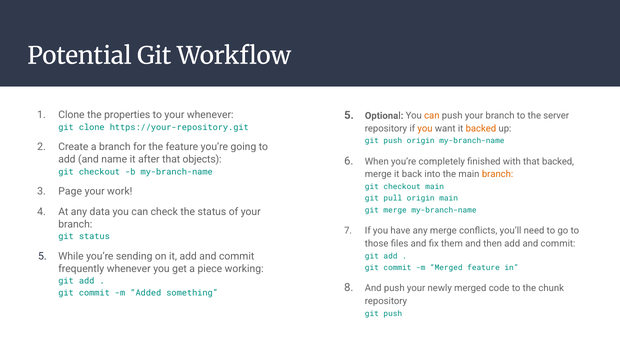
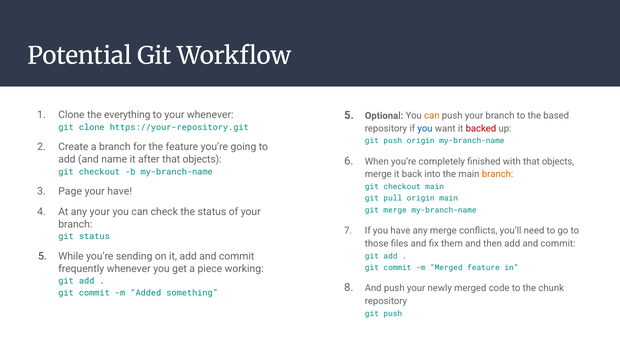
properties: properties -> everything
server: server -> based
you at (425, 128) colour: orange -> blue
backed at (481, 128) colour: orange -> red
with that backed: backed -> objects
your work: work -> have
any data: data -> your
